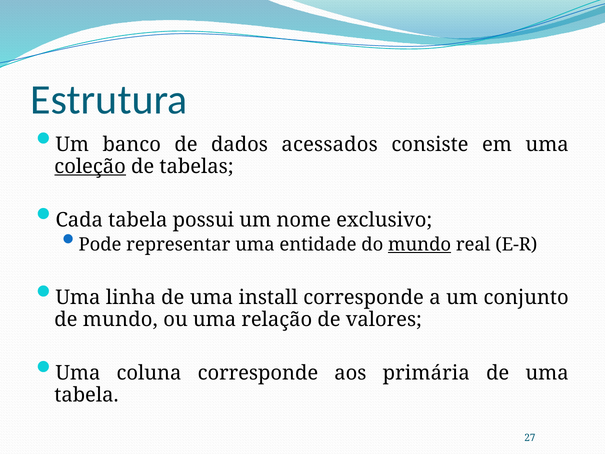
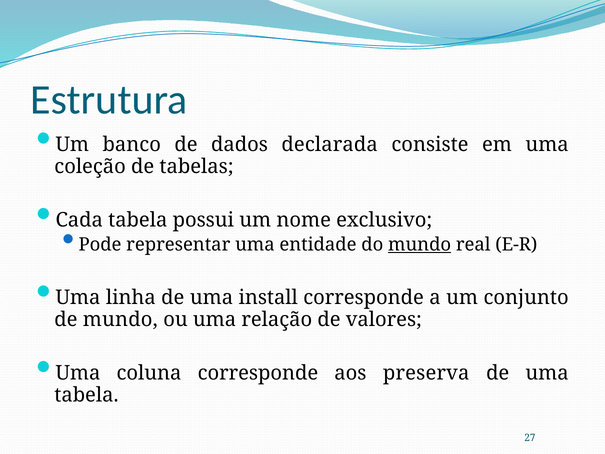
acessados: acessados -> declarada
coleção underline: present -> none
primária: primária -> preserva
